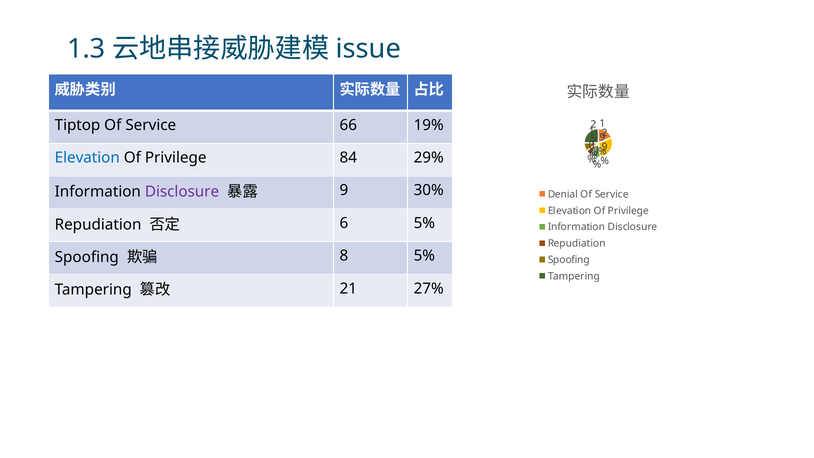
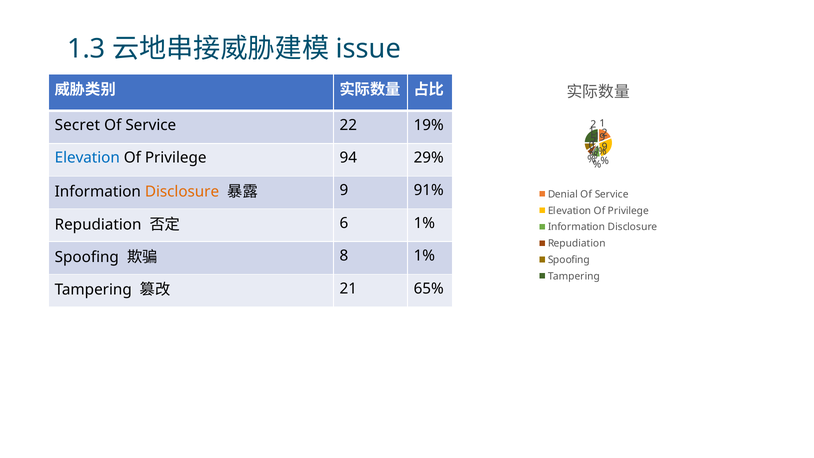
Tiptop: Tiptop -> Secret
66: 66 -> 22
84: 84 -> 94
Disclosure at (182, 192) colour: purple -> orange
30%: 30% -> 91%
6 5%: 5% -> 1%
8 5%: 5% -> 1%
27%: 27% -> 65%
